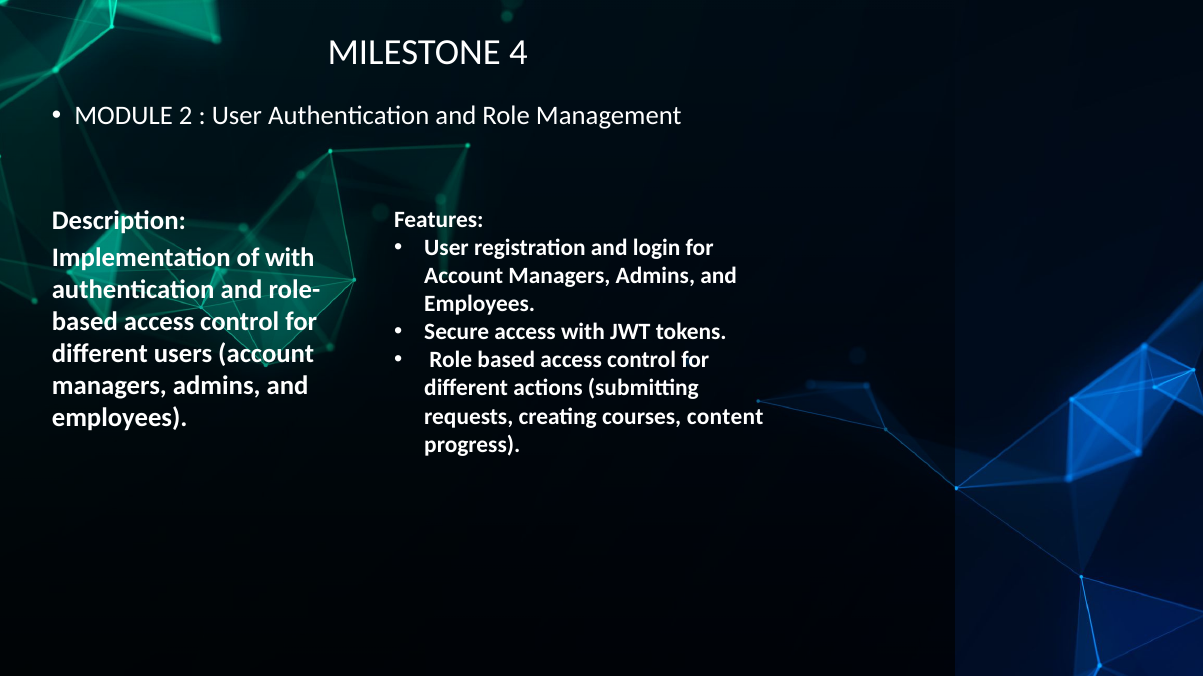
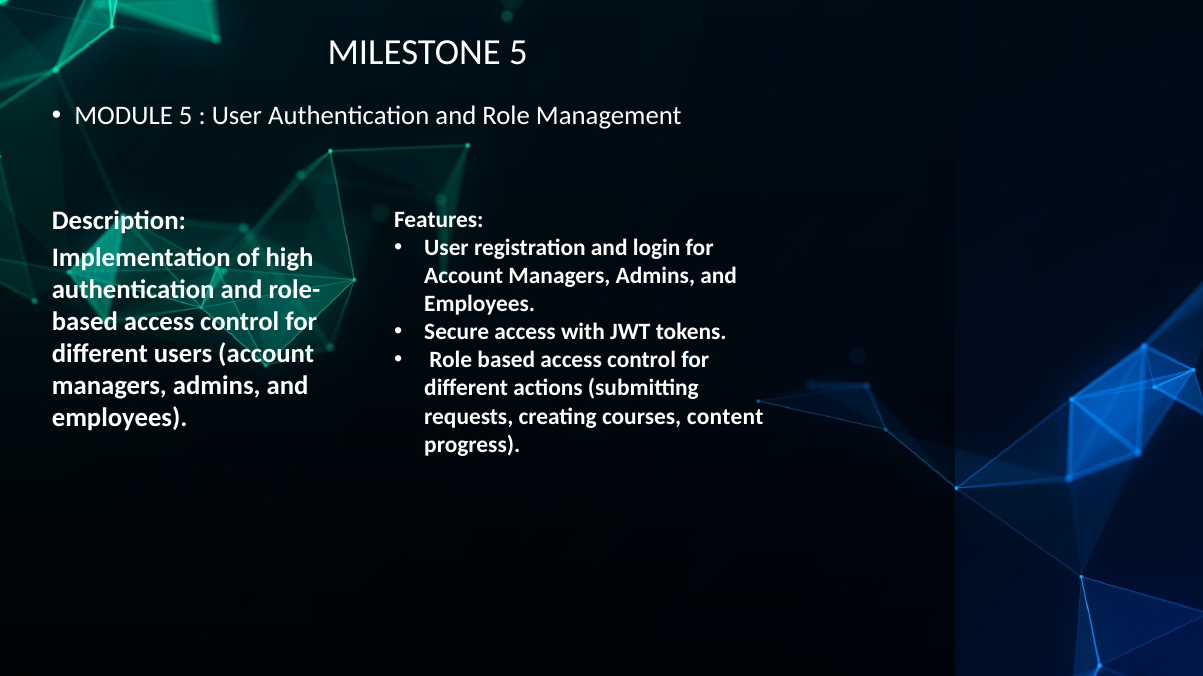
MILESTONE 4: 4 -> 5
MODULE 2: 2 -> 5
of with: with -> high
